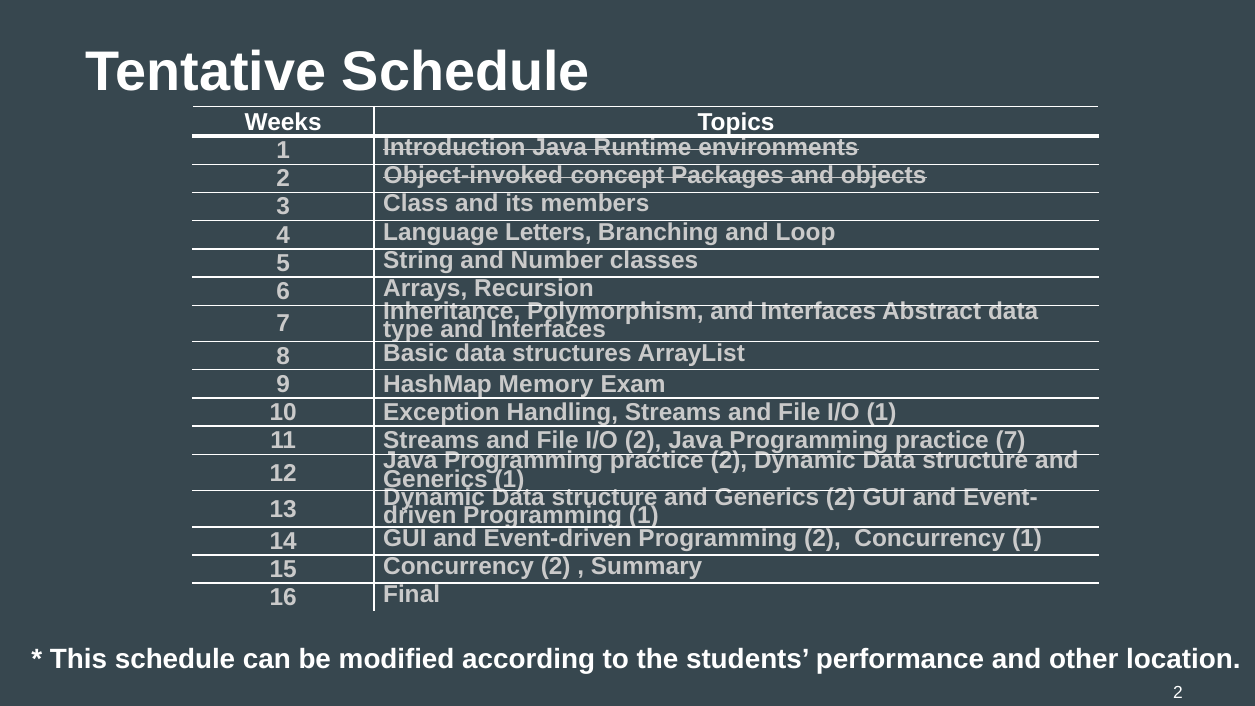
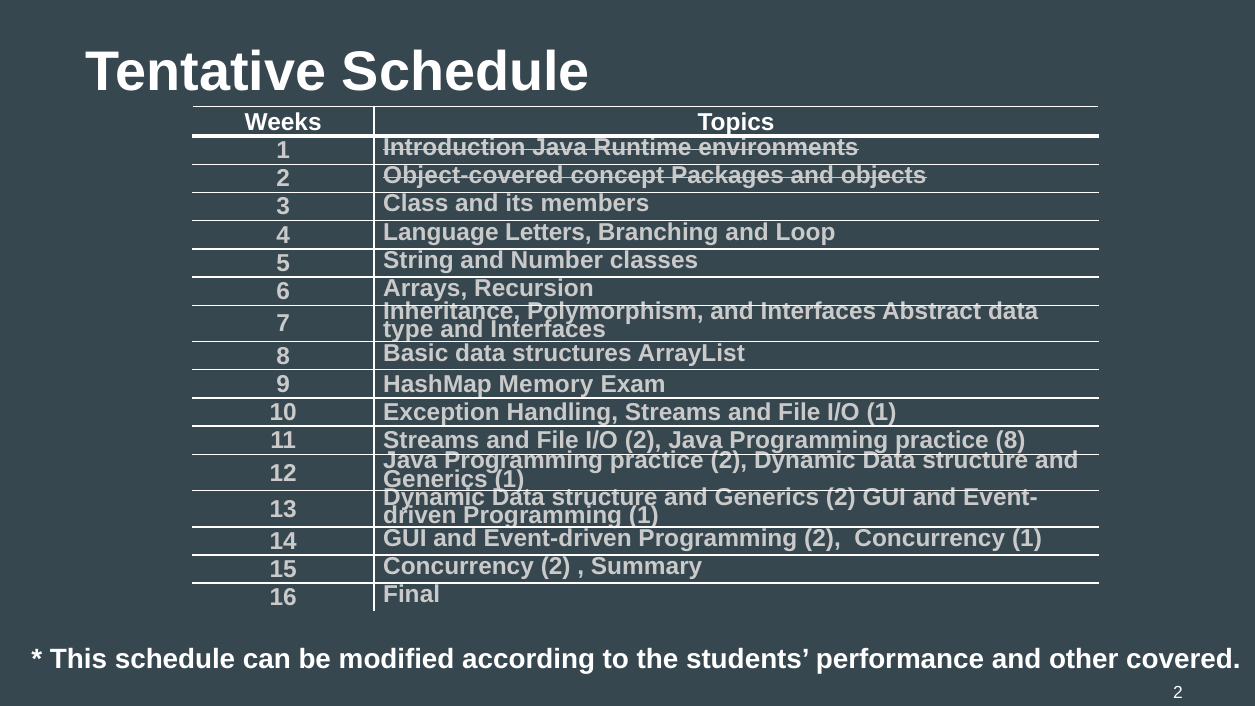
Object-invoked: Object-invoked -> Object-covered
practice 7: 7 -> 8
location: location -> covered
